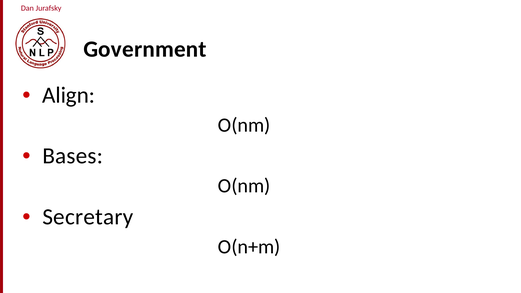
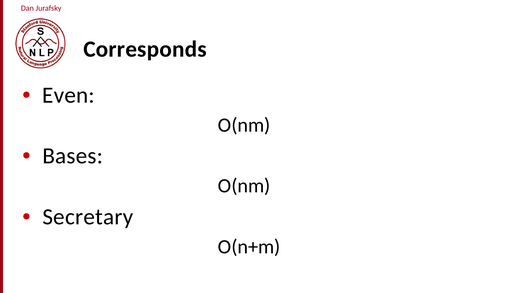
Government: Government -> Corresponds
Align: Align -> Even
